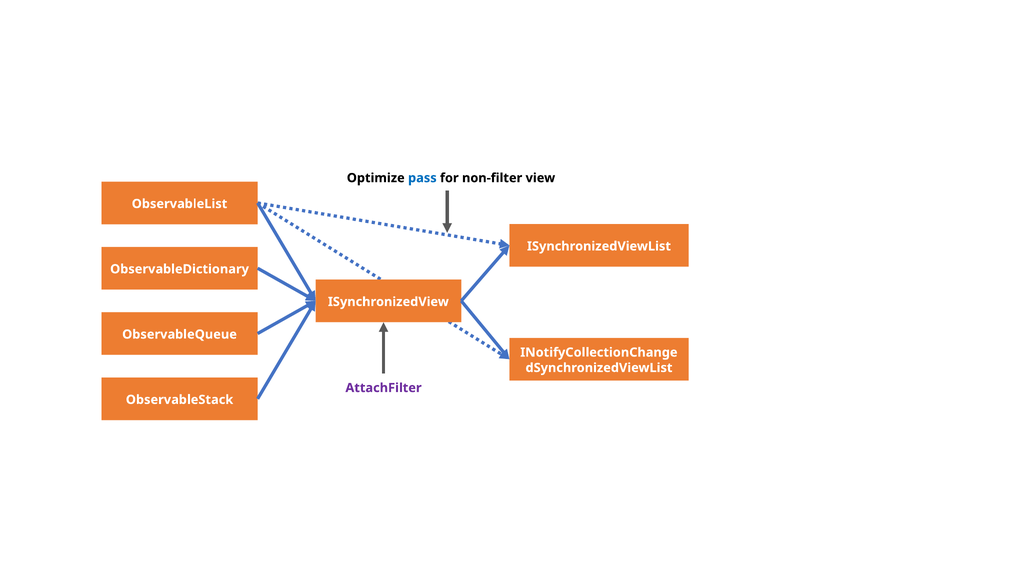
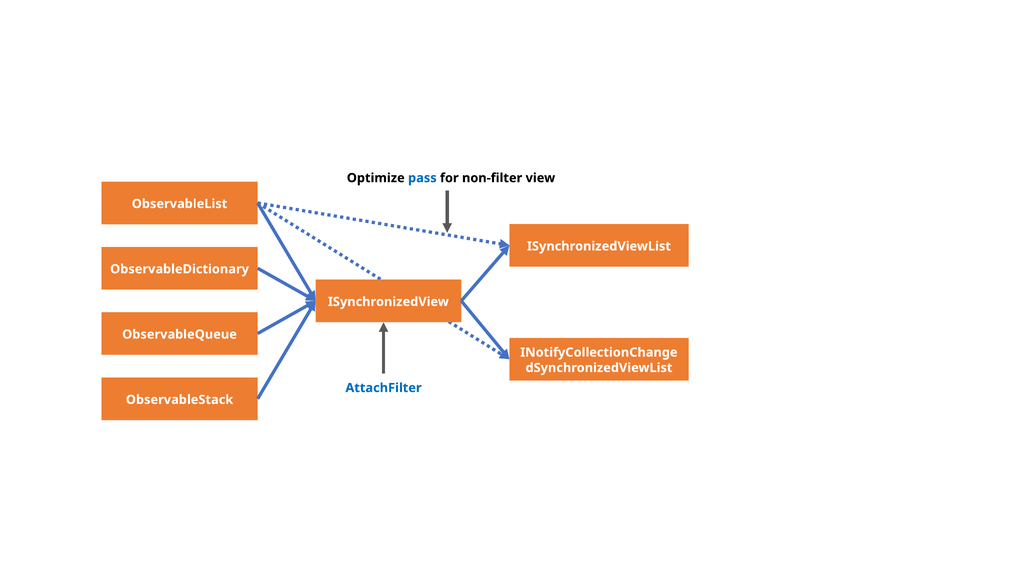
AttachFilter colour: purple -> blue
